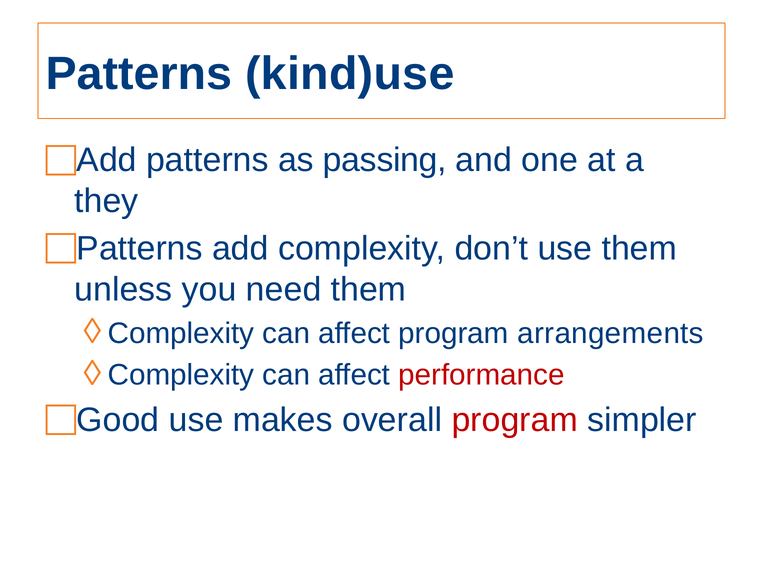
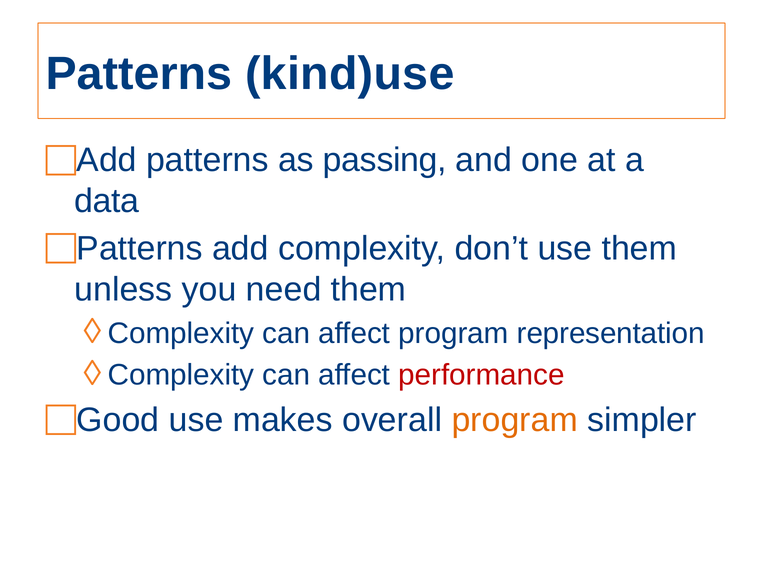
they: they -> data
arrangements: arrangements -> representation
program at (515, 420) colour: red -> orange
